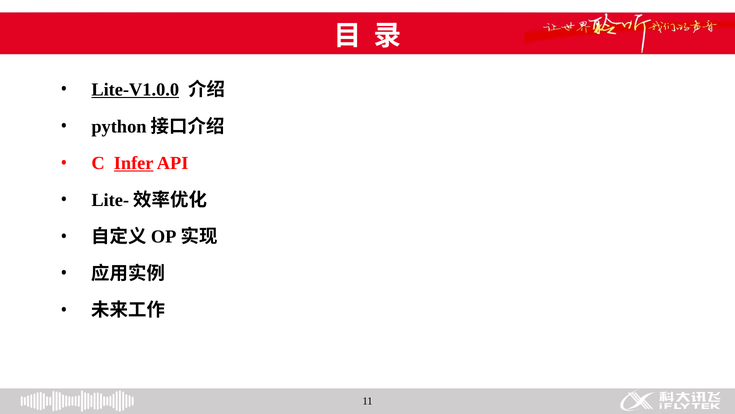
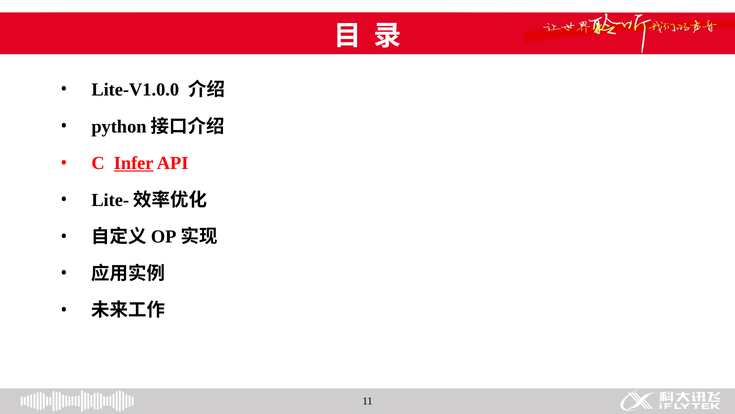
Lite-V1.0.0 underline: present -> none
